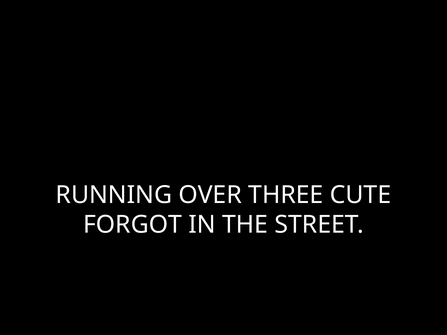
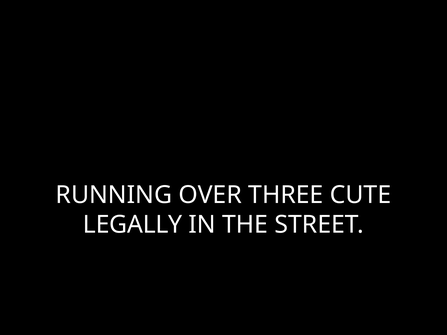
FORGOT: FORGOT -> LEGALLY
